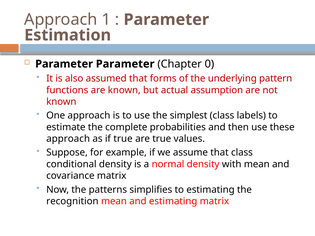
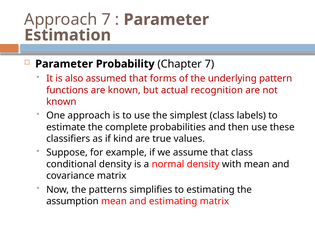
Approach 1: 1 -> 7
Parameter Parameter: Parameter -> Probability
Chapter 0: 0 -> 7
assumption: assumption -> recognition
approach at (68, 139): approach -> classifiers
if true: true -> kind
recognition: recognition -> assumption
